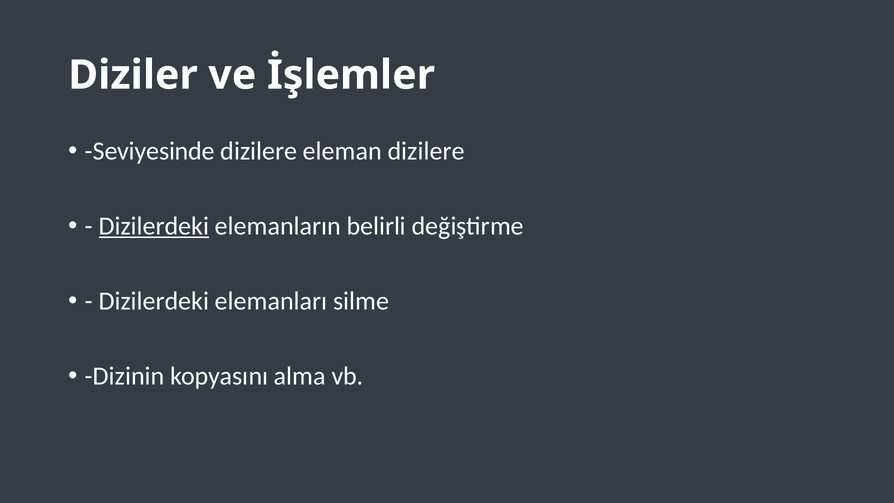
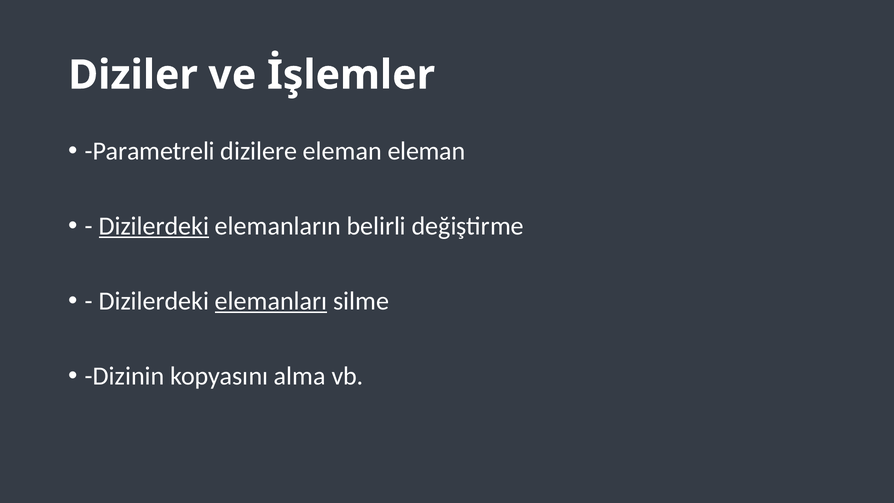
Seviyesinde: Seviyesinde -> Parametreli
eleman dizilere: dizilere -> eleman
elemanları underline: none -> present
